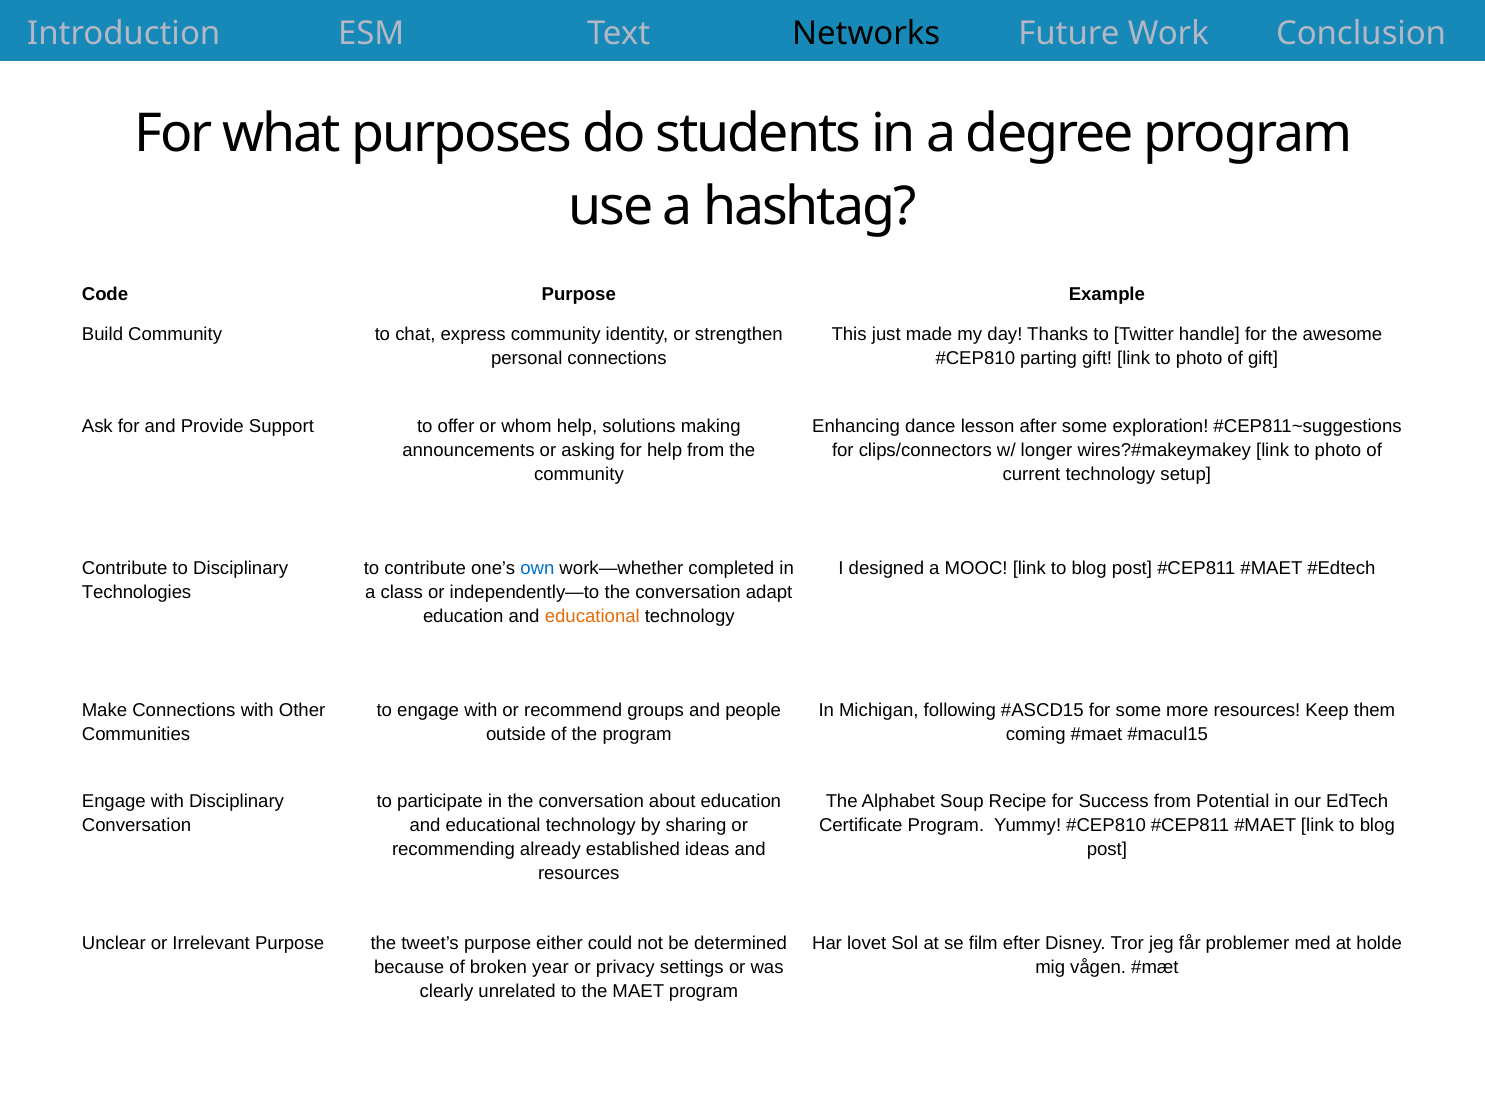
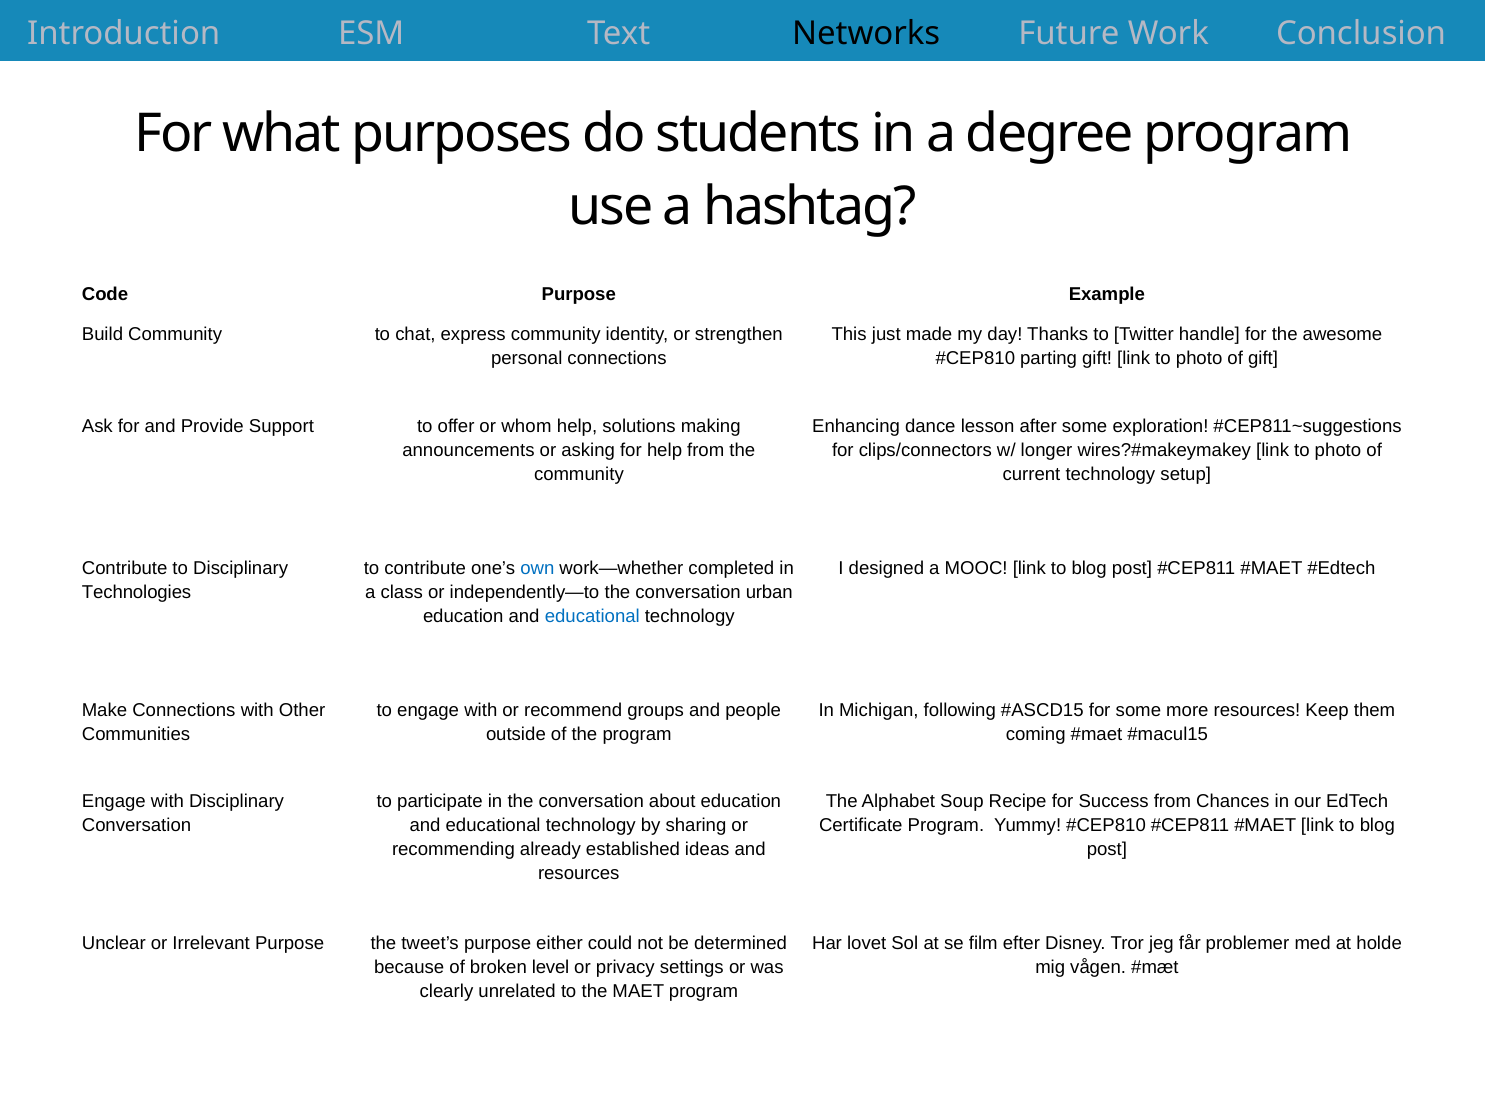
adapt: adapt -> urban
educational at (592, 616) colour: orange -> blue
Potential: Potential -> Chances
year: year -> level
